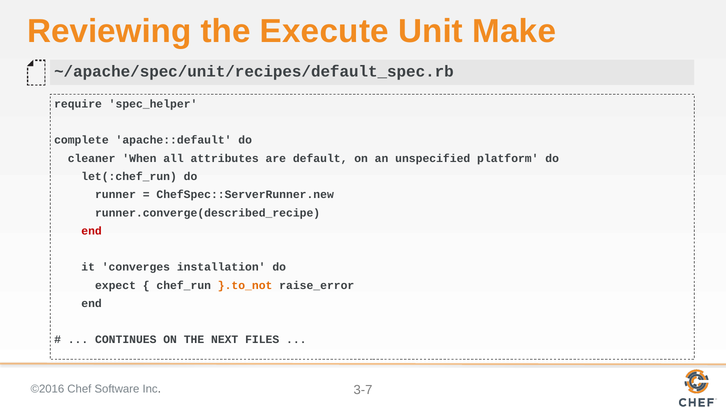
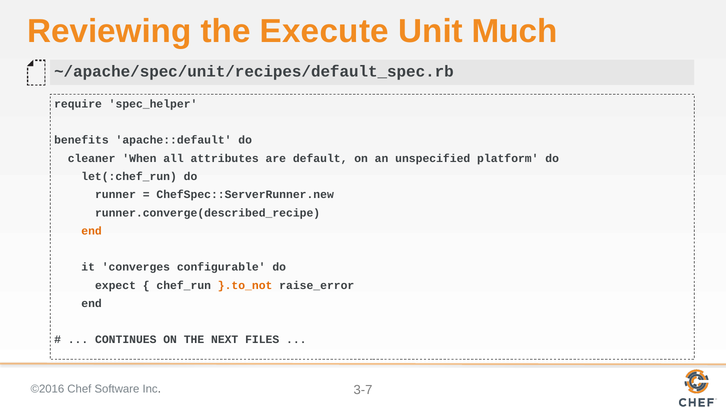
Make: Make -> Much
complete: complete -> benefits
end at (92, 231) colour: red -> orange
installation: installation -> configurable
